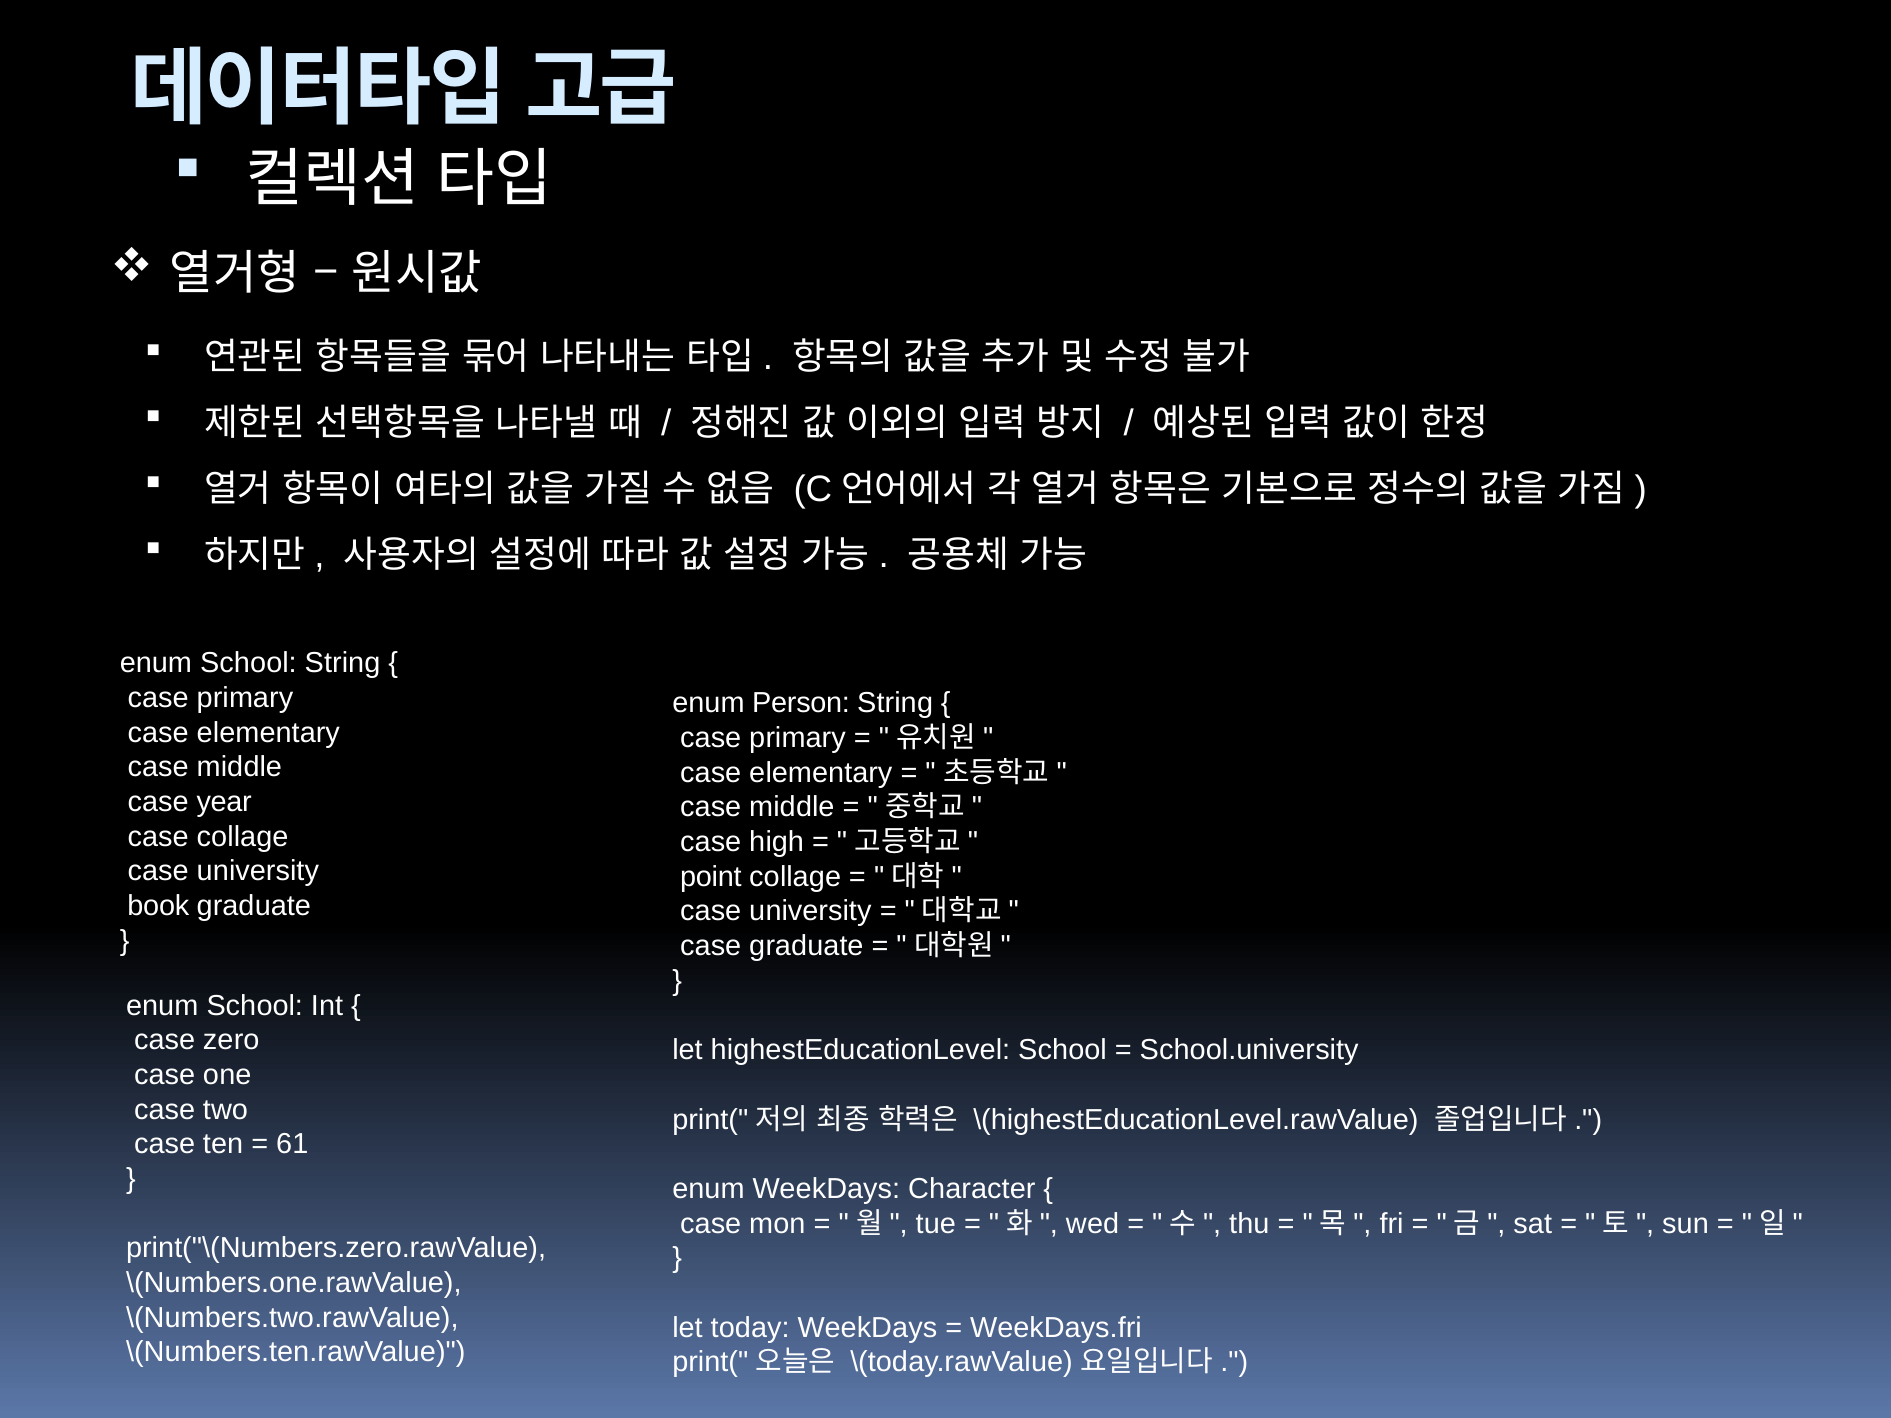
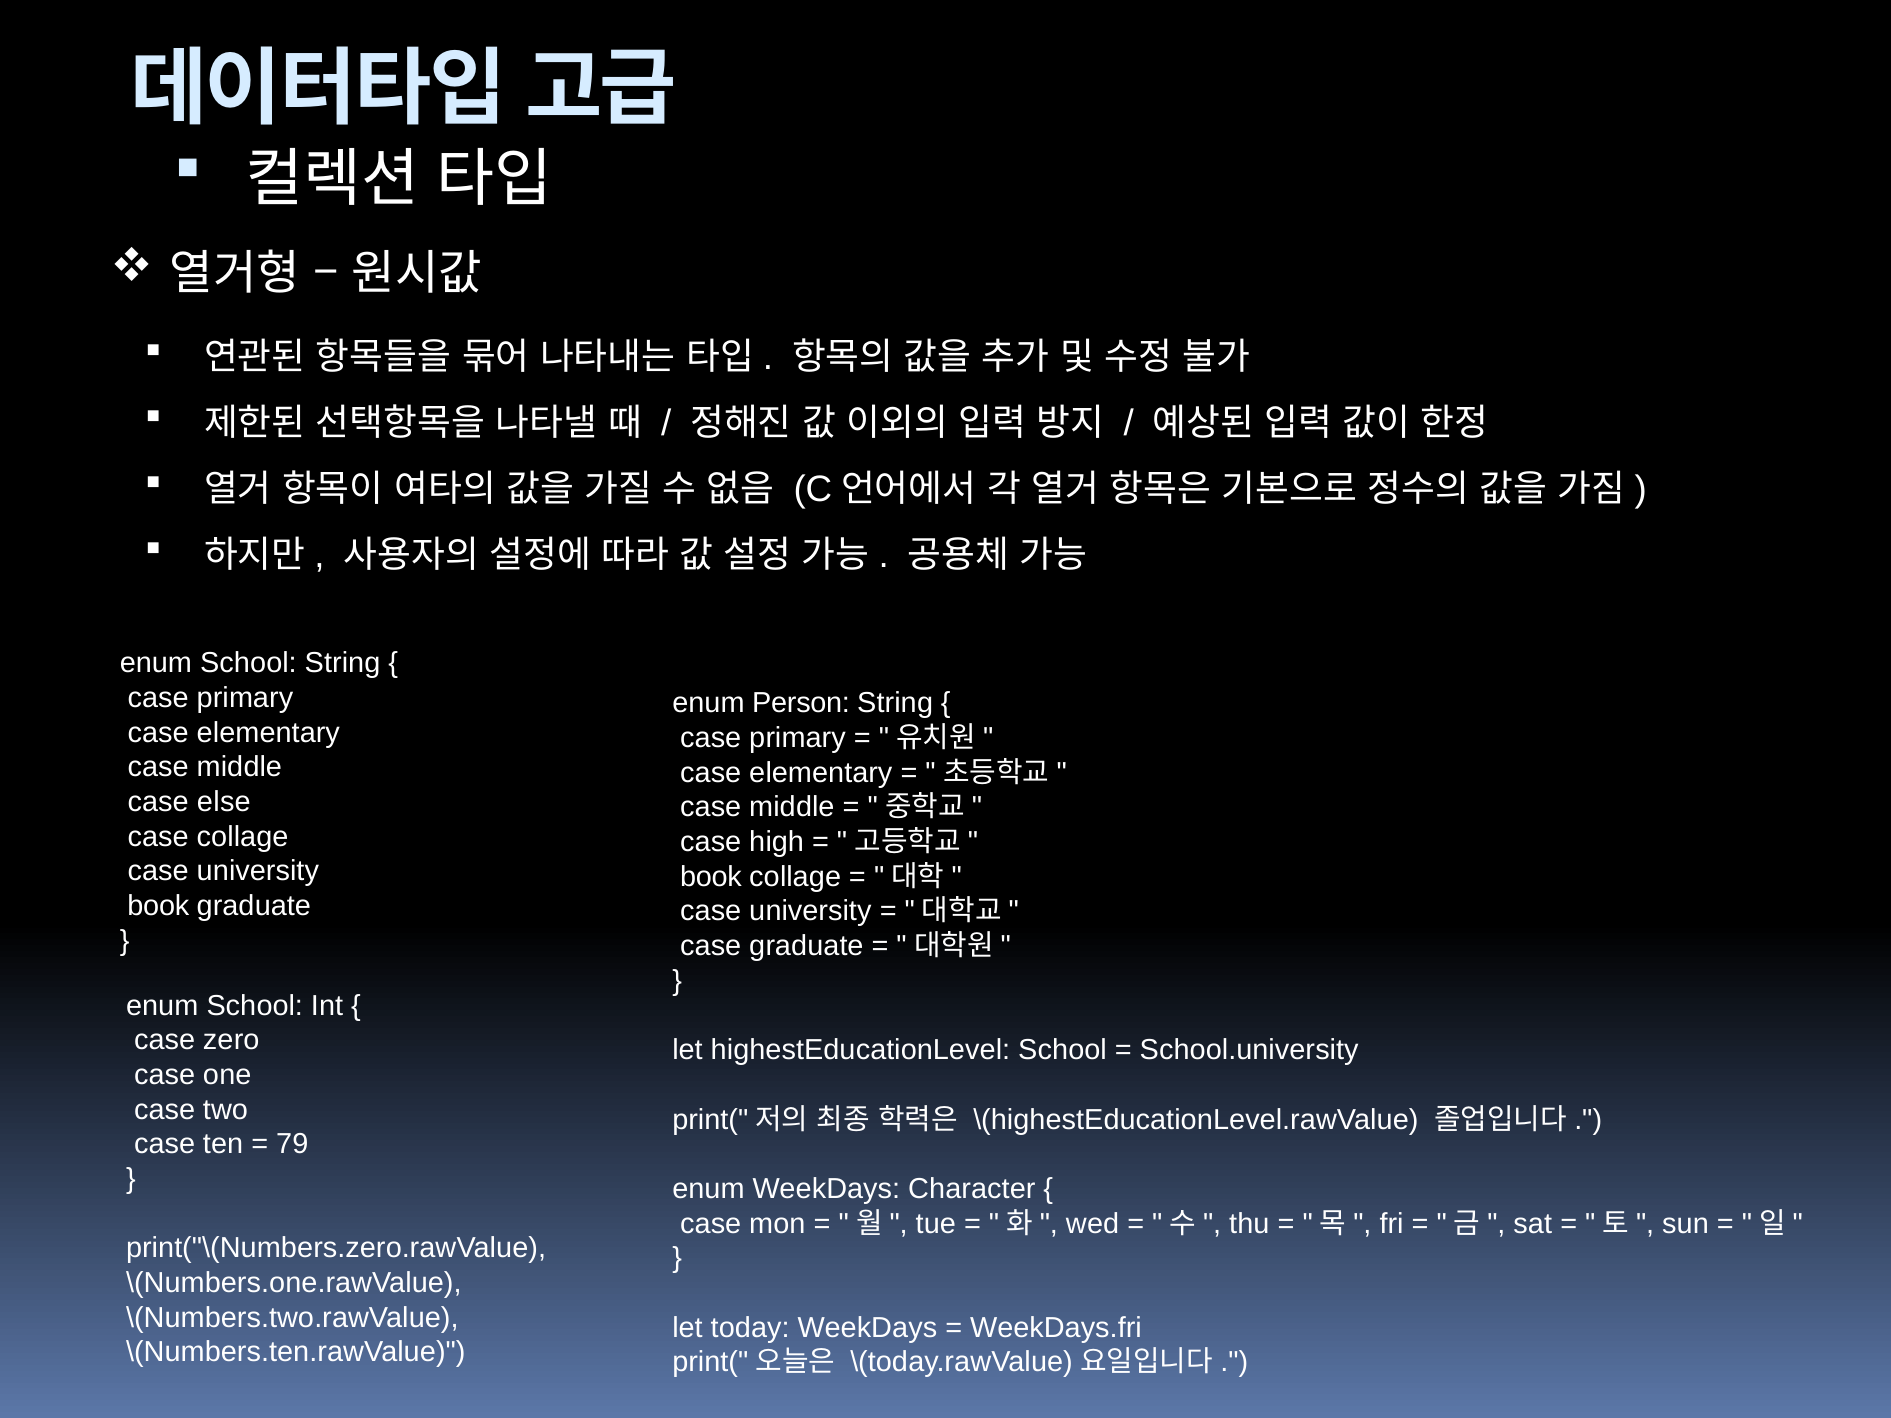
year: year -> else
point at (711, 877): point -> book
61: 61 -> 79
